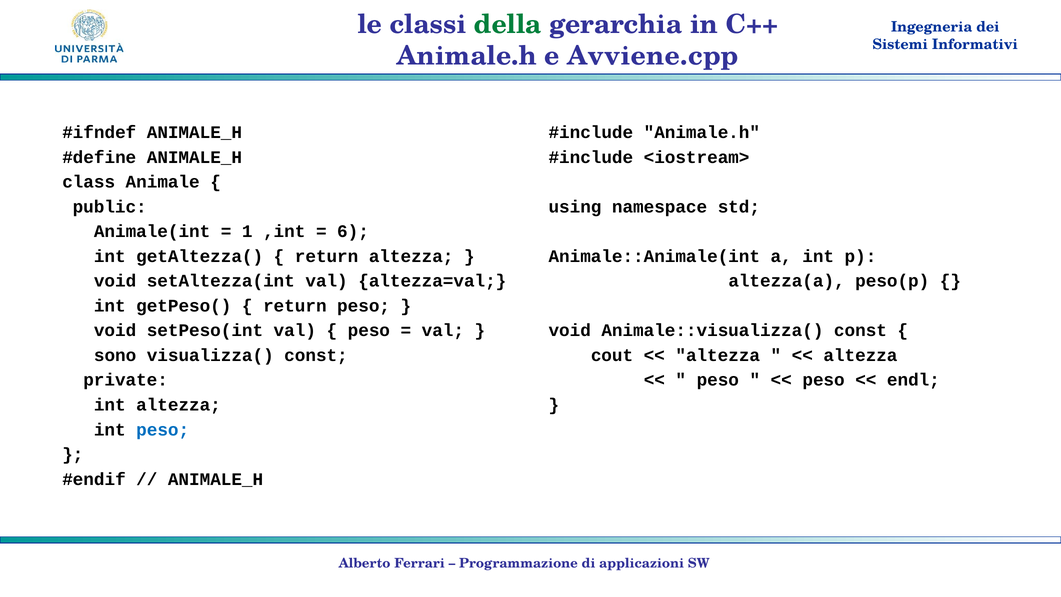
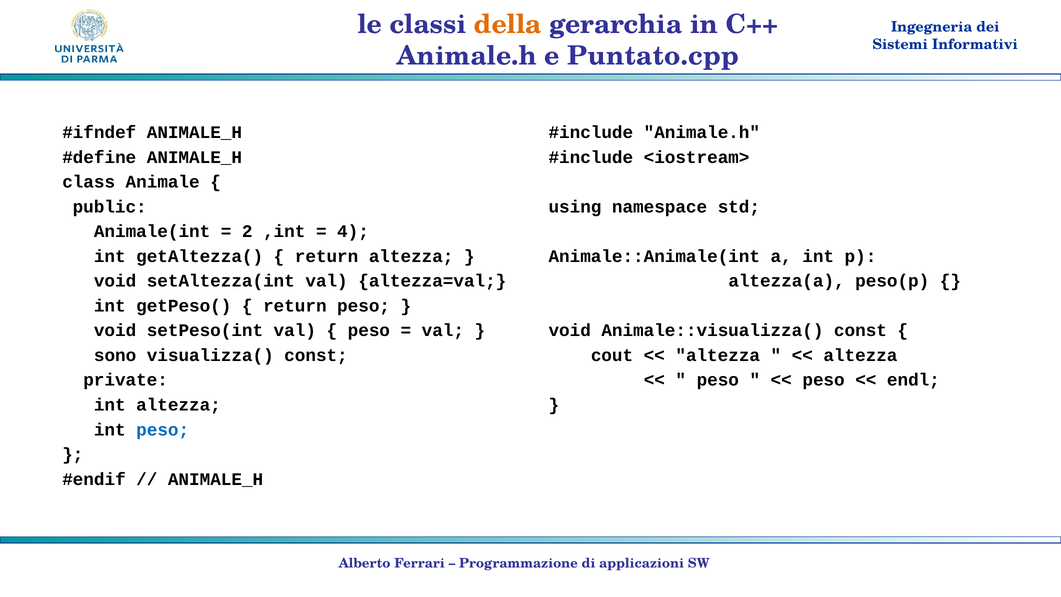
della colour: green -> orange
Avviene.cpp: Avviene.cpp -> Puntato.cpp
1: 1 -> 2
6: 6 -> 4
